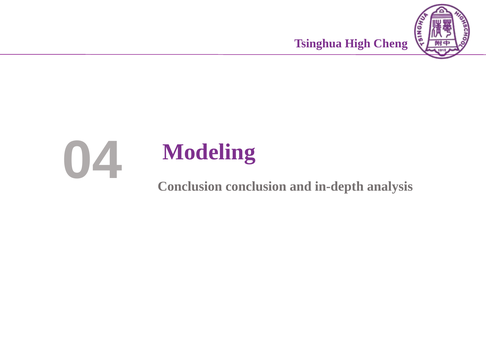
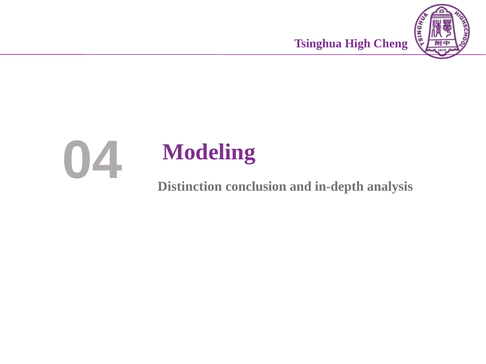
Conclusion at (190, 187): Conclusion -> Distinction
